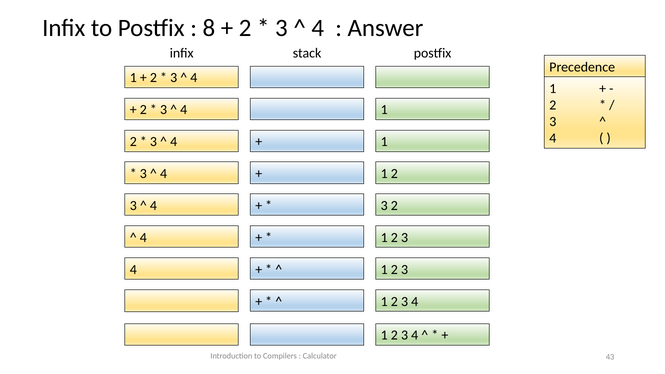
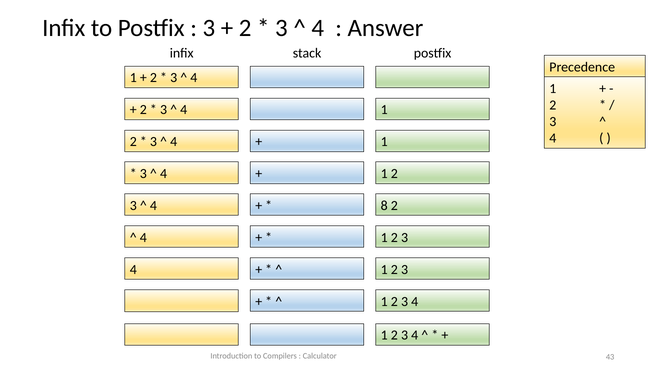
8 at (209, 28): 8 -> 3
3 at (384, 206): 3 -> 8
